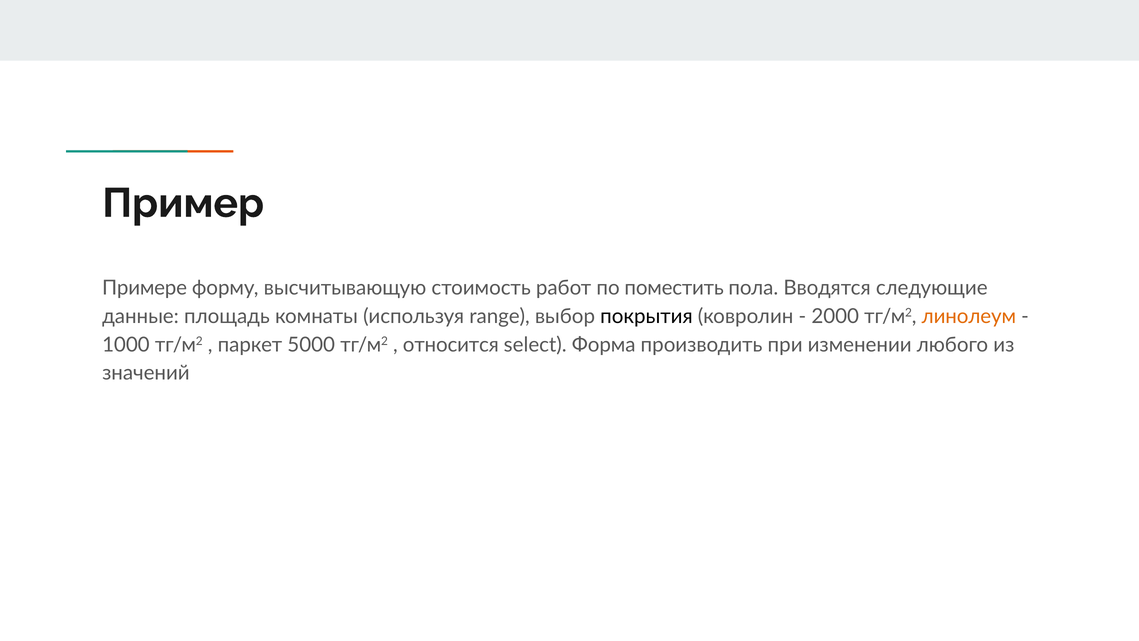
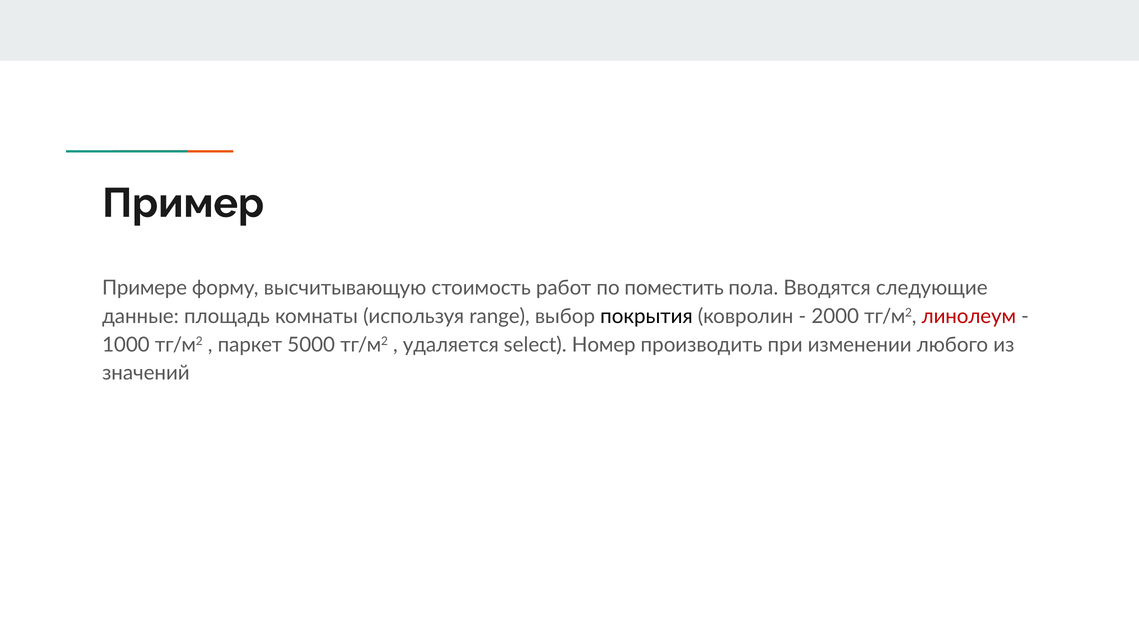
линолеум colour: orange -> red
относится: относится -> удаляется
Форма: Форма -> Номер
